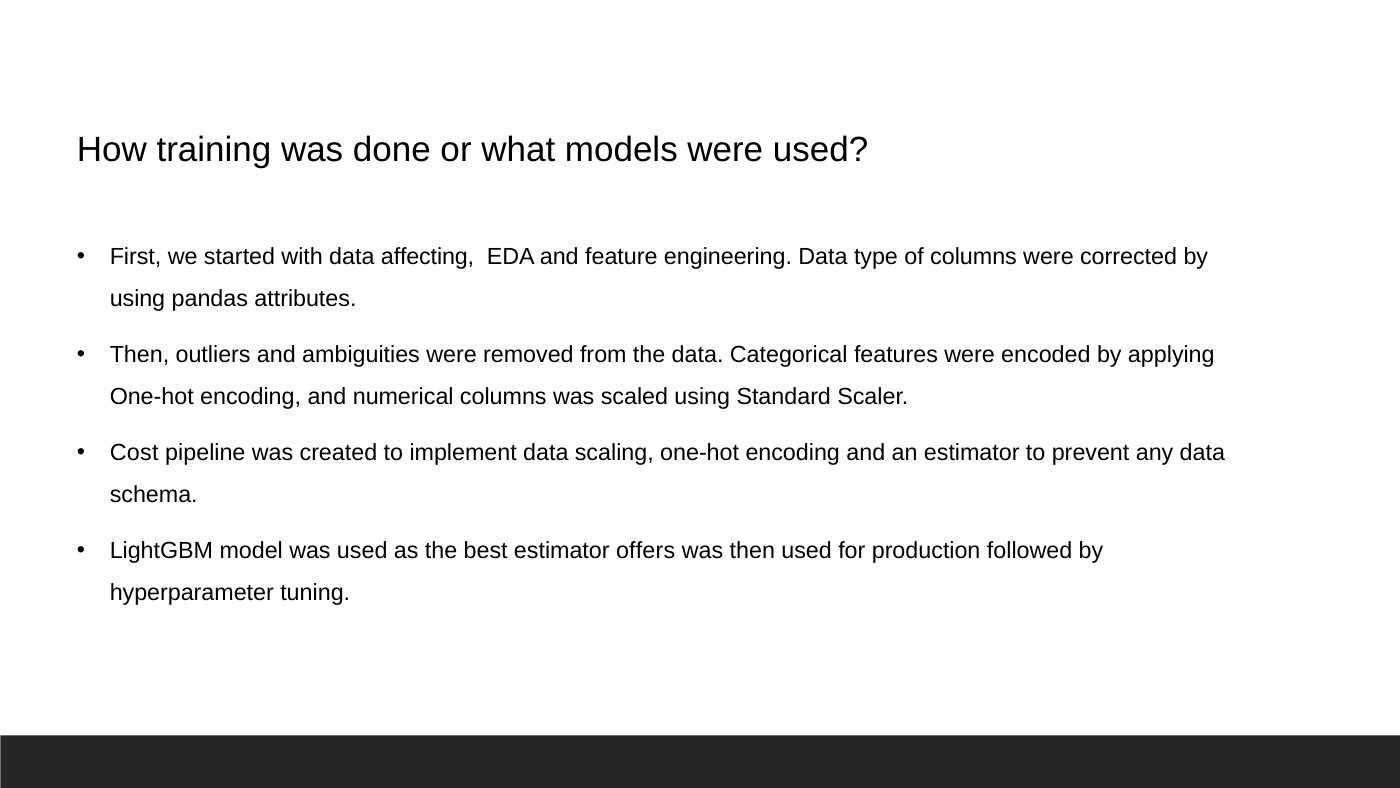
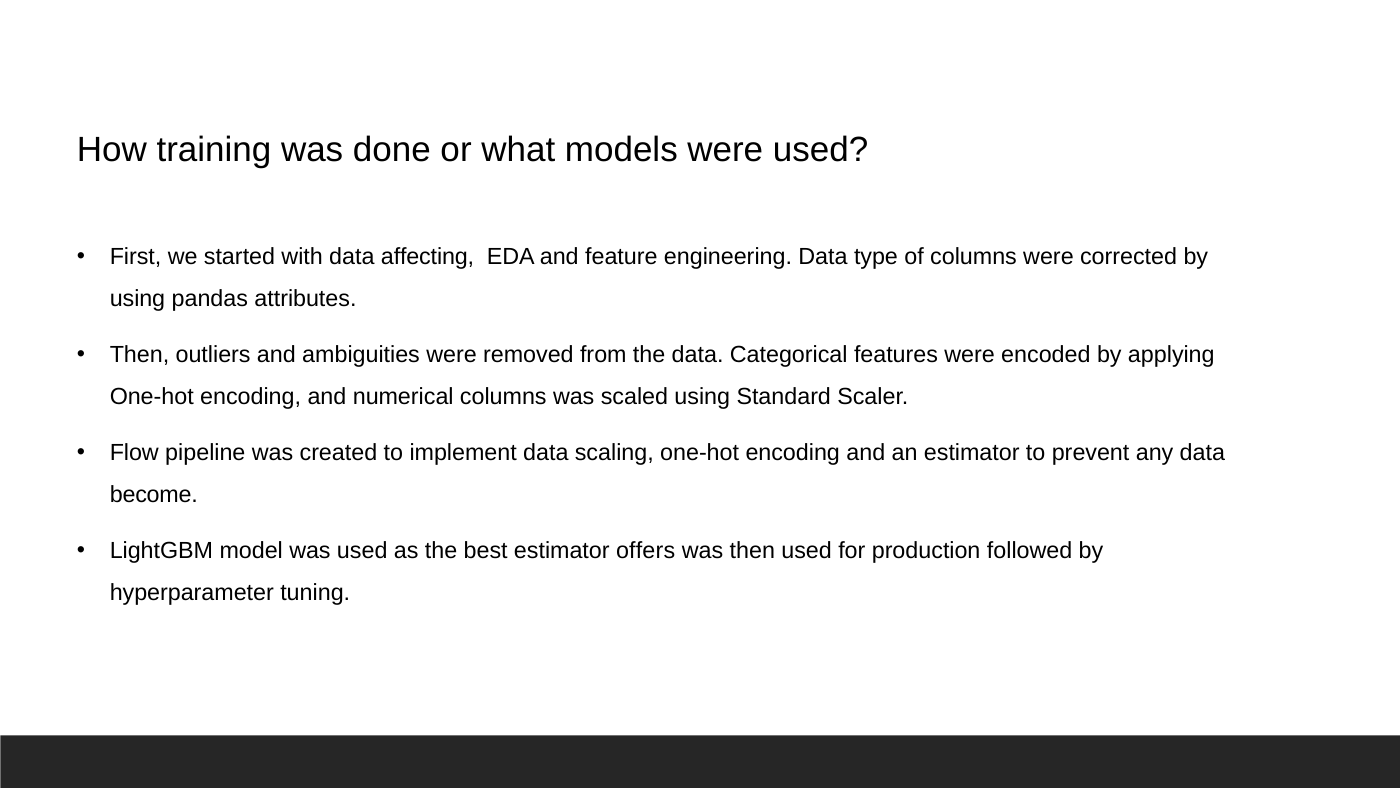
Cost: Cost -> Flow
schema: schema -> become
